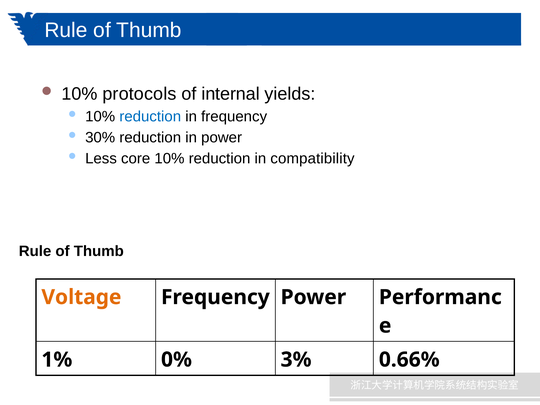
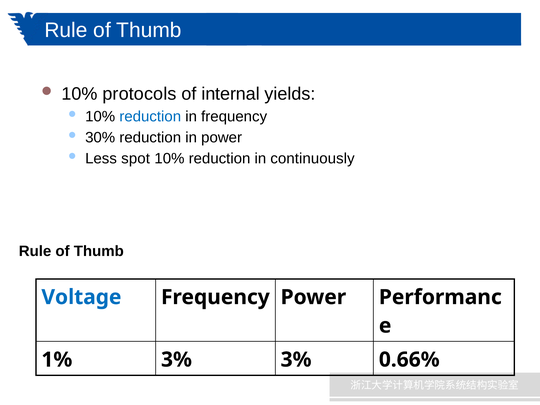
core: core -> spot
compatibility: compatibility -> continuously
Voltage colour: orange -> blue
1% 0%: 0% -> 3%
